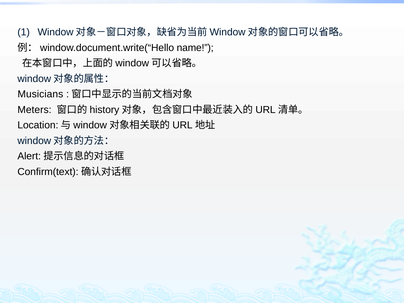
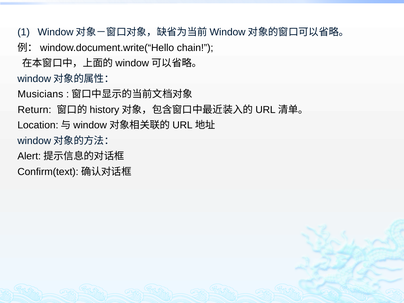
name: name -> chain
Meters: Meters -> Return
